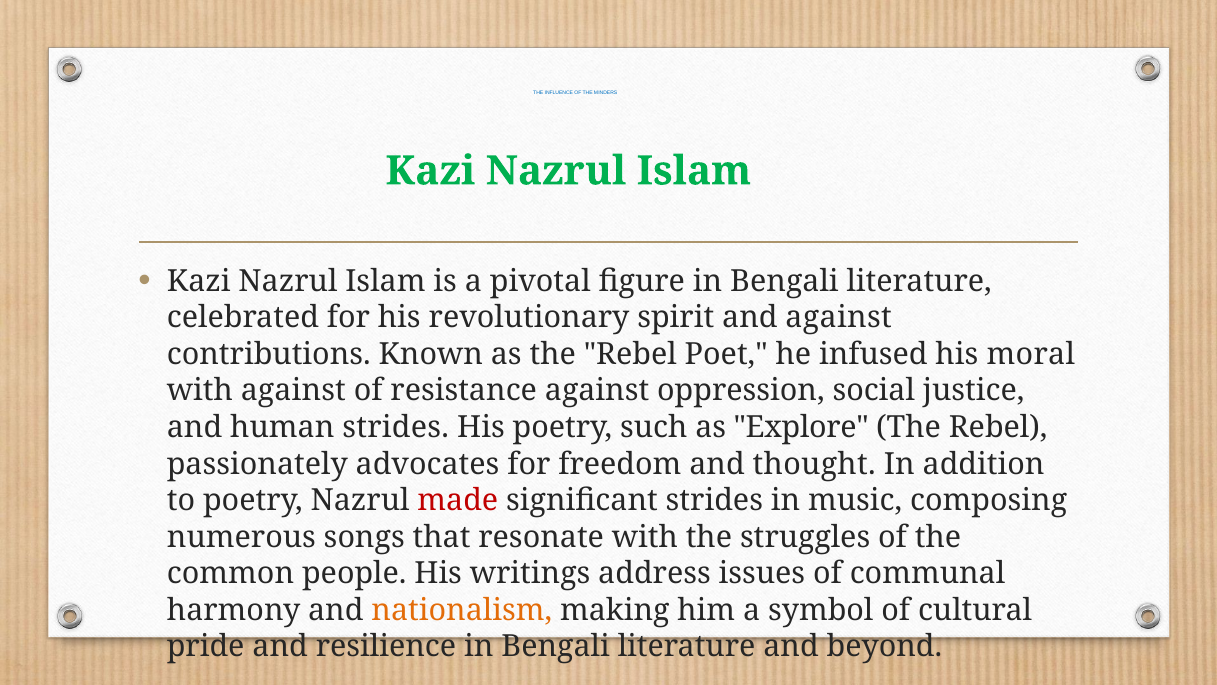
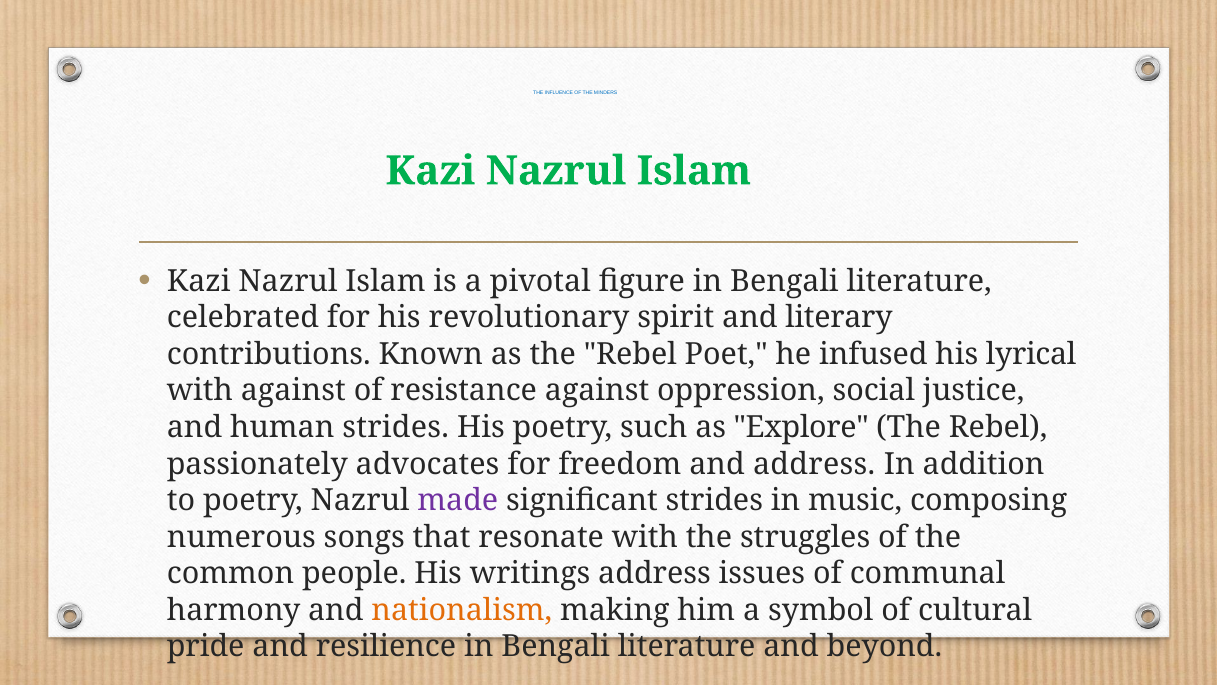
and against: against -> literary
moral: moral -> lyrical
and thought: thought -> address
made colour: red -> purple
